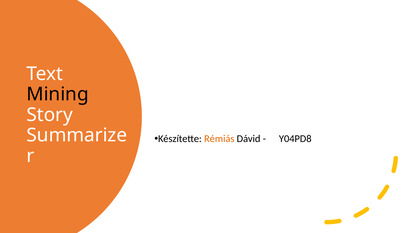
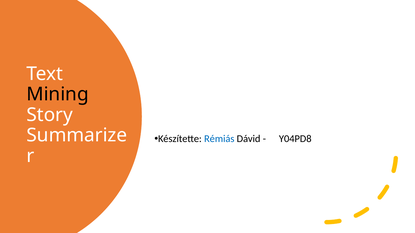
Rémiás colour: orange -> blue
